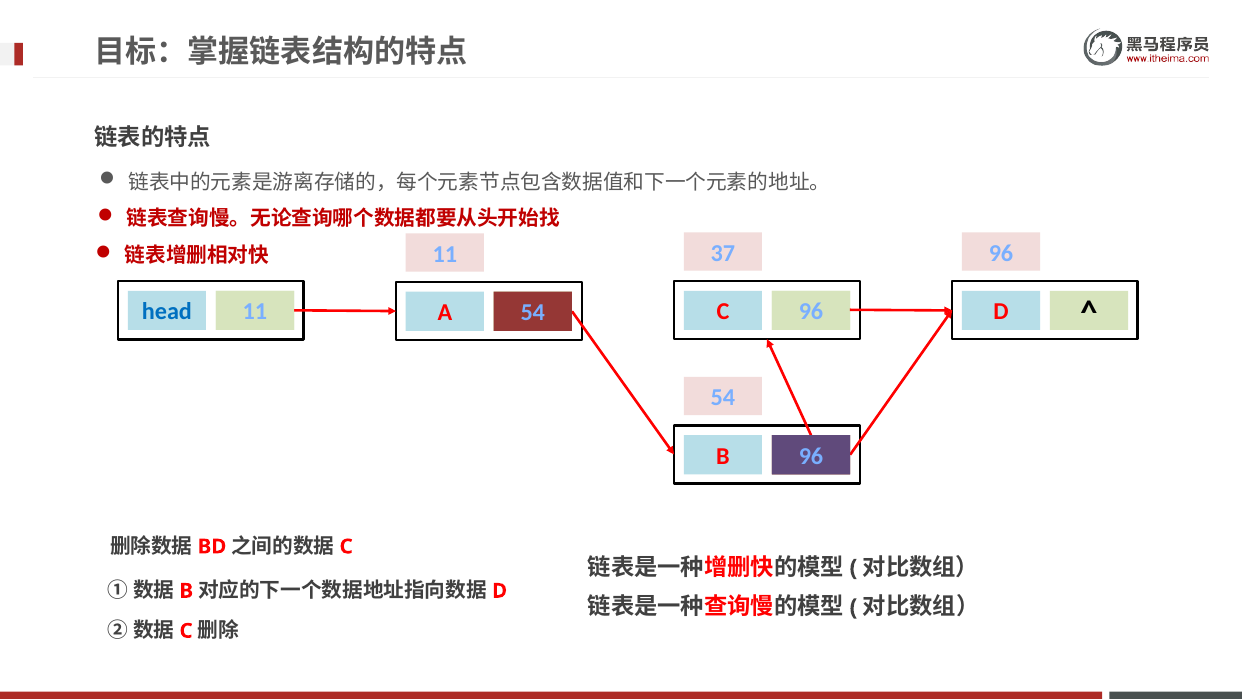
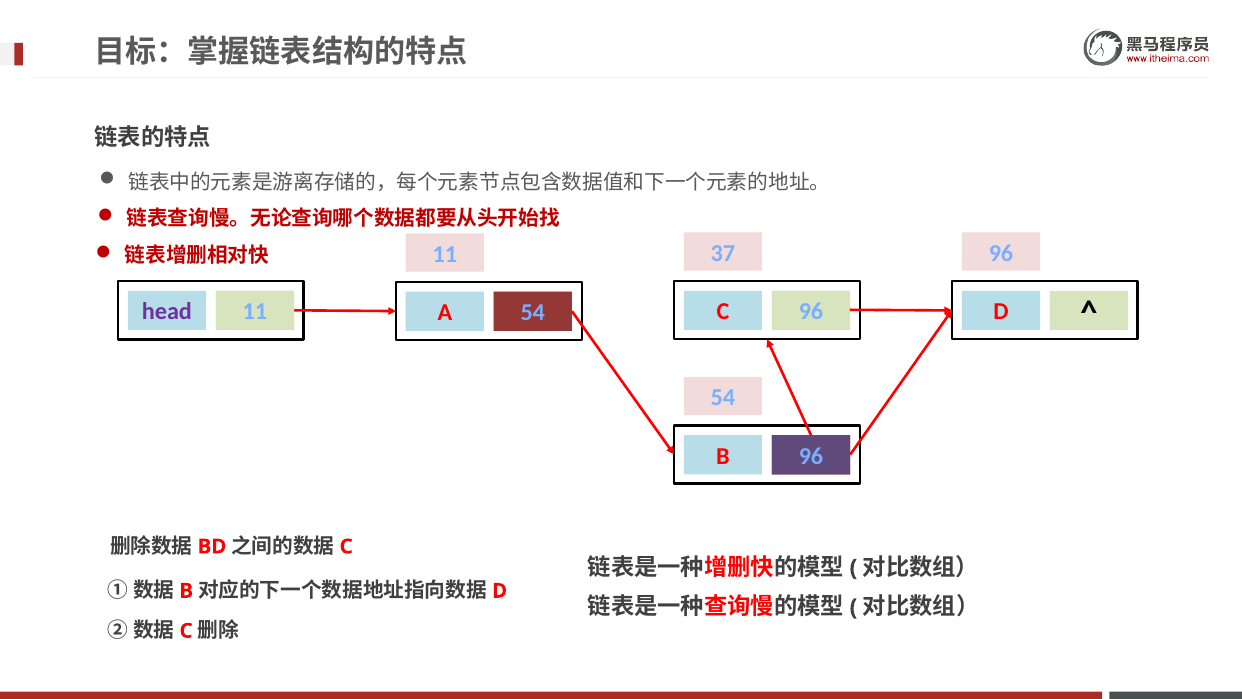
head colour: blue -> purple
